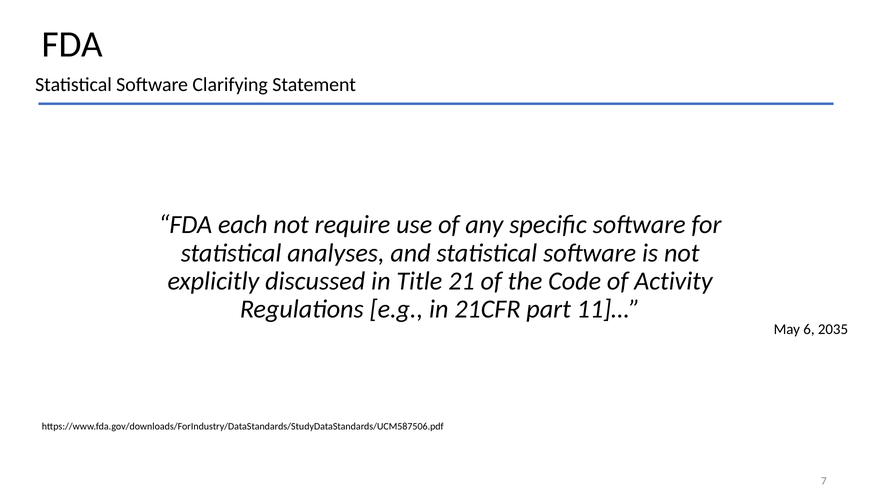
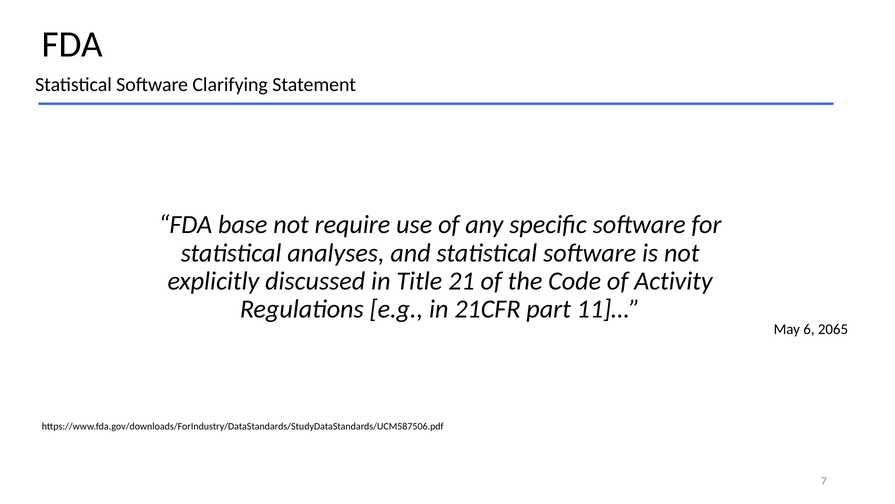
each: each -> base
2035: 2035 -> 2065
